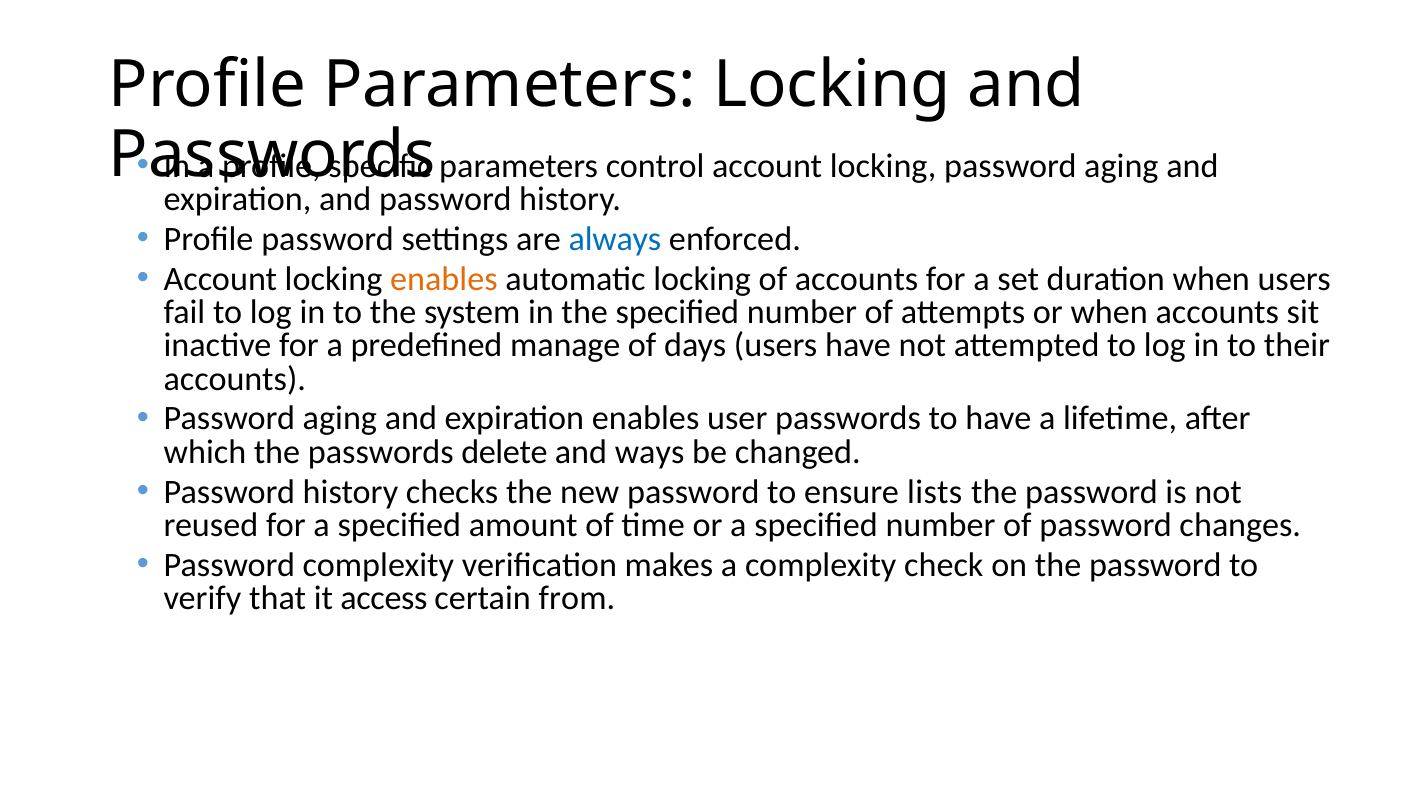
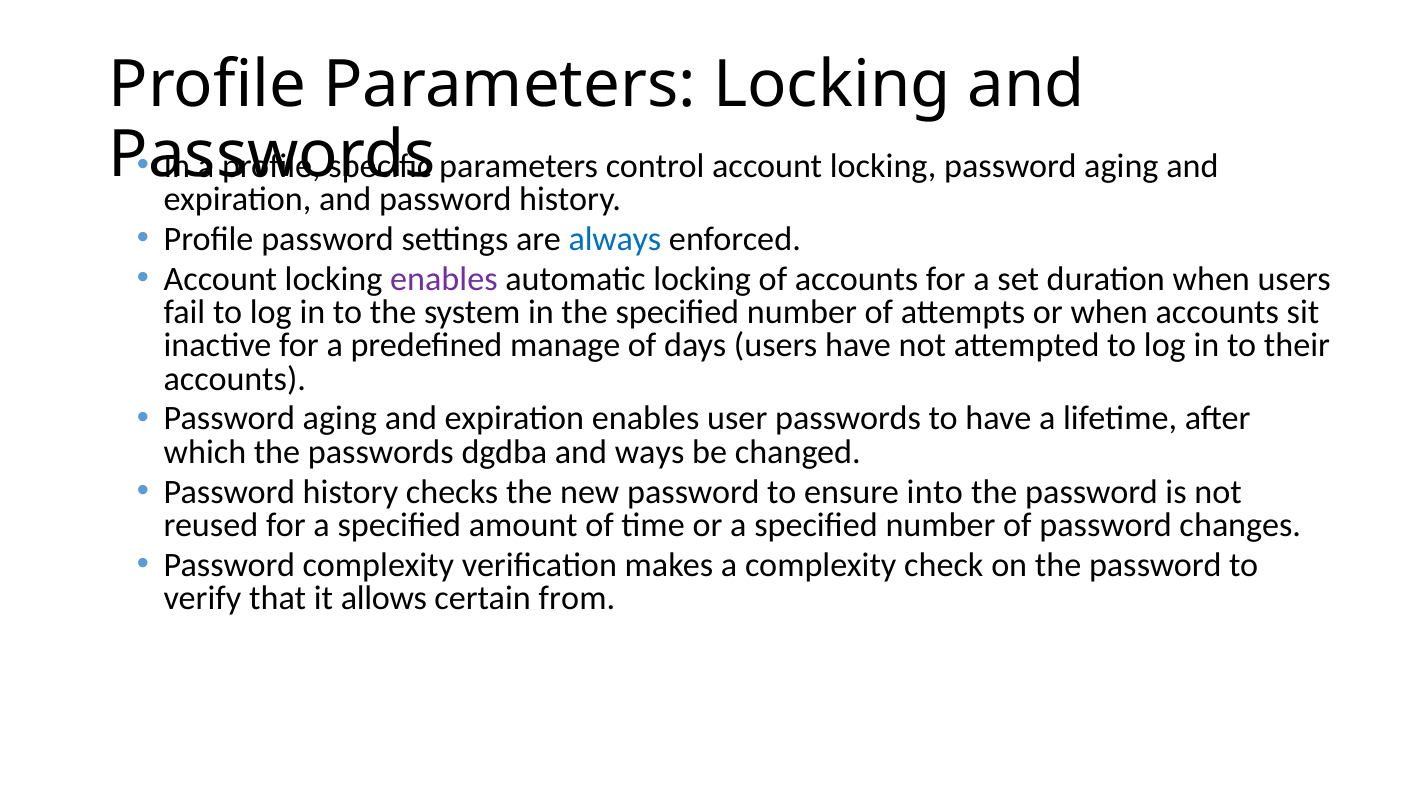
enables at (444, 279) colour: orange -> purple
delete: delete -> dgdba
lists: lists -> into
access: access -> allows
